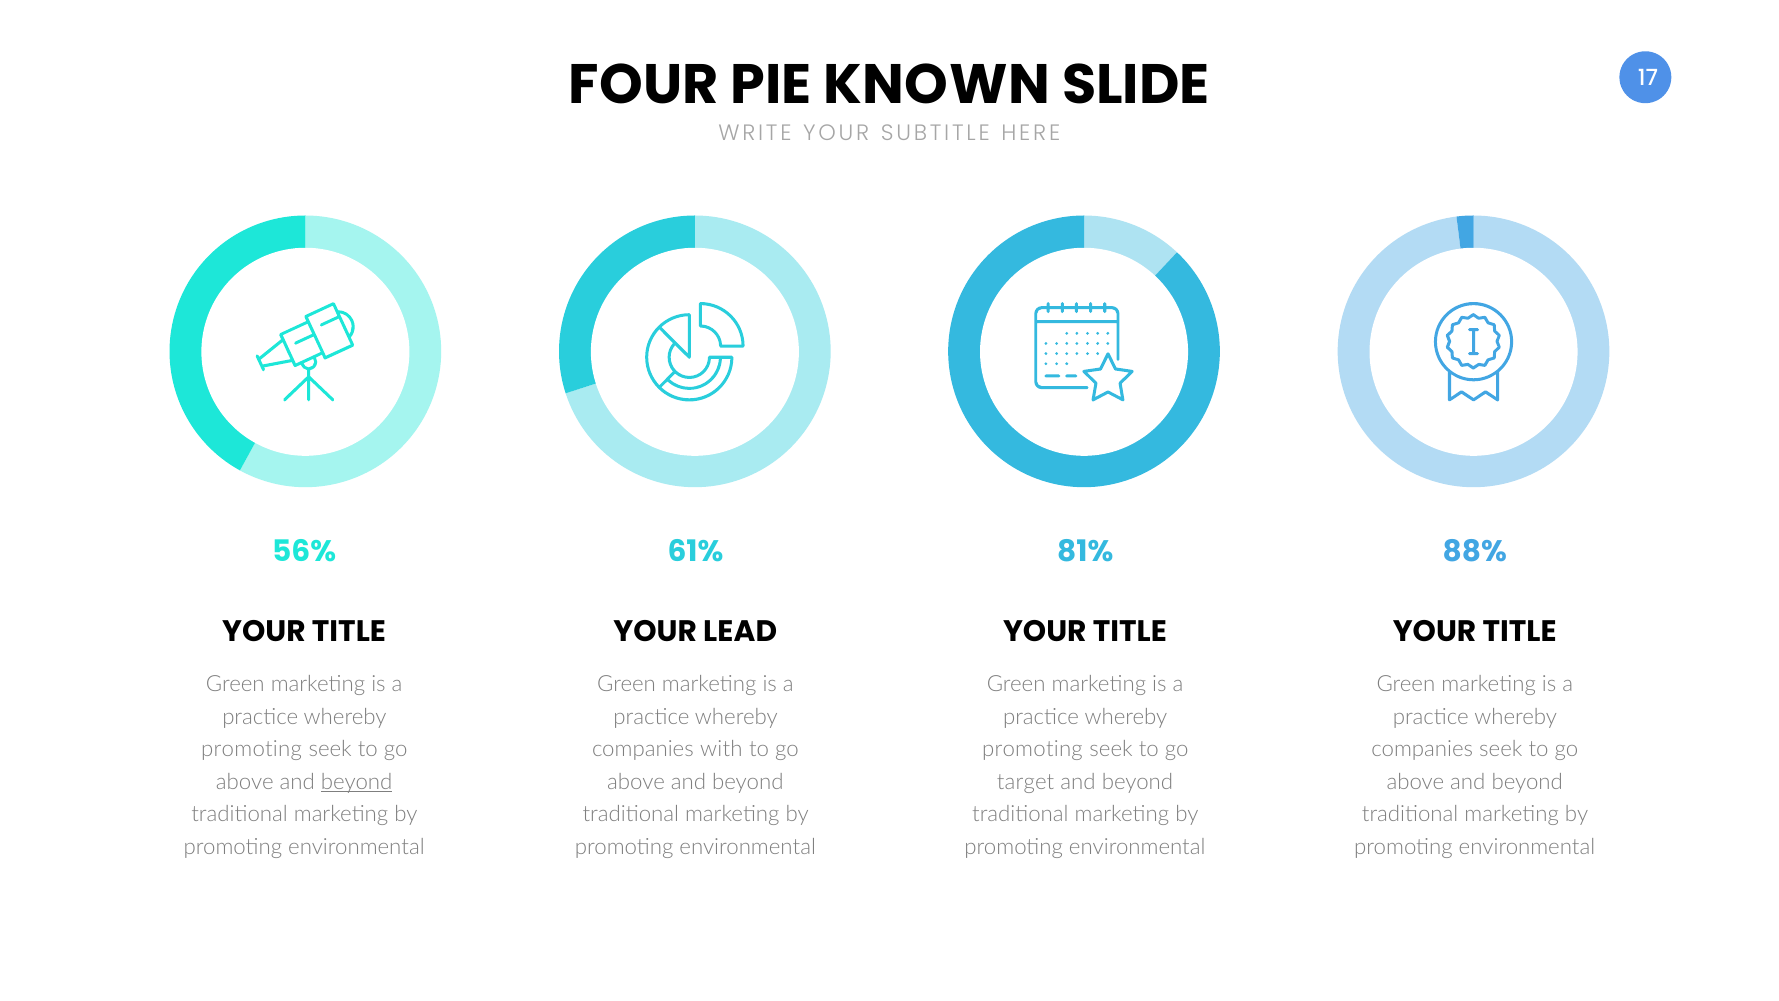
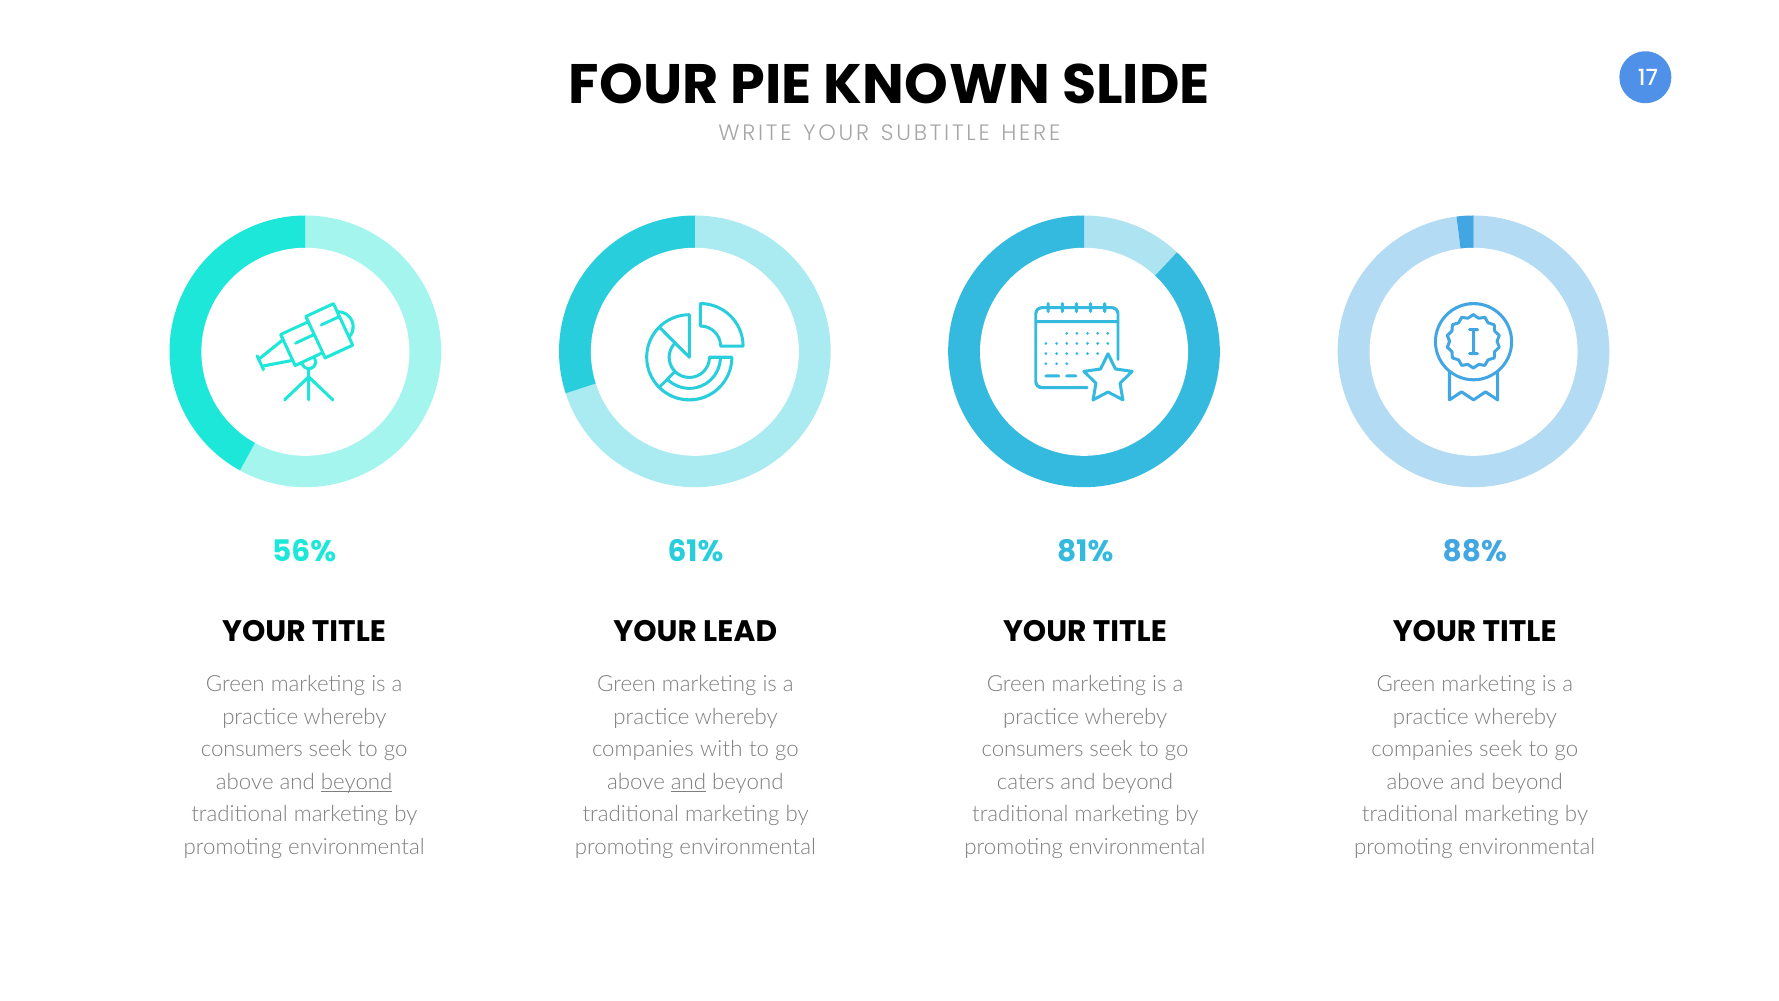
promoting at (252, 749): promoting -> consumers
promoting at (1032, 749): promoting -> consumers
and at (688, 782) underline: none -> present
target: target -> caters
